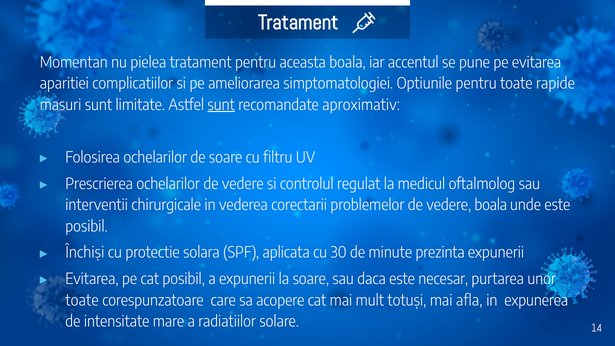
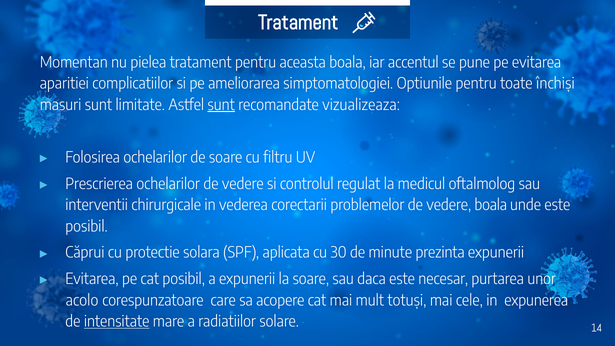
rapide: rapide -> închiși
aproximativ: aproximativ -> vizualizeaza
Închiși: Închiși -> Căprui
toate at (82, 300): toate -> acolo
afla: afla -> cele
intensitate underline: none -> present
